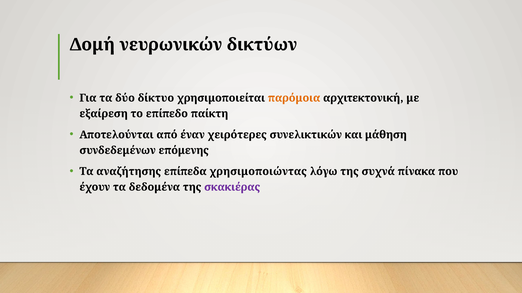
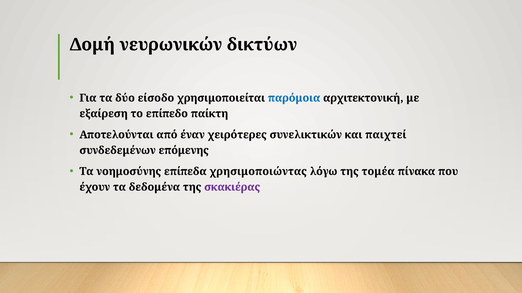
δίκτυο: δίκτυο -> είσοδο
παρόμοια colour: orange -> blue
μάθηση: μάθηση -> παιχτεί
αναζήτησης: αναζήτησης -> νοημοσύνης
συχνά: συχνά -> τομέα
